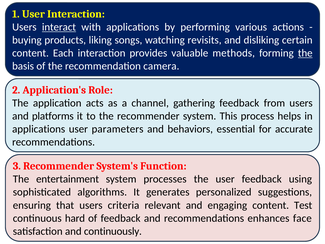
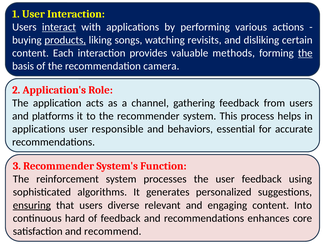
products underline: none -> present
parameters: parameters -> responsible
entertainment: entertainment -> reinforcement
ensuring underline: none -> present
criteria: criteria -> diverse
Test: Test -> Into
face: face -> core
continuously: continuously -> recommend
